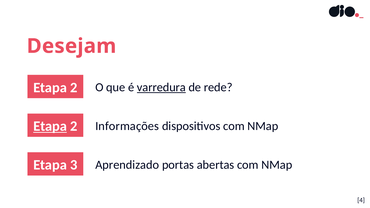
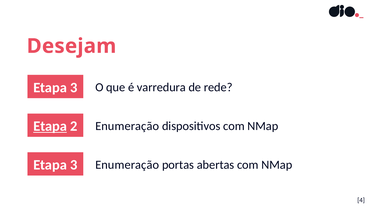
2 at (74, 88): 2 -> 3
varredura underline: present -> none
2 Informações: Informações -> Enumeração
3 Aprendizado: Aprendizado -> Enumeração
